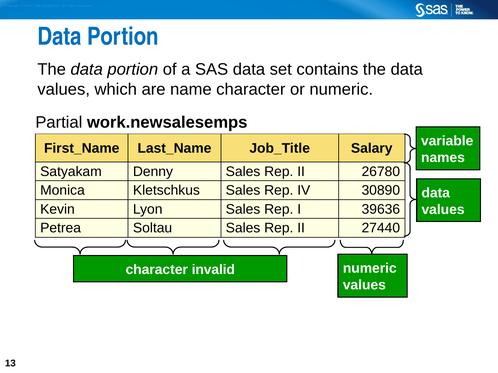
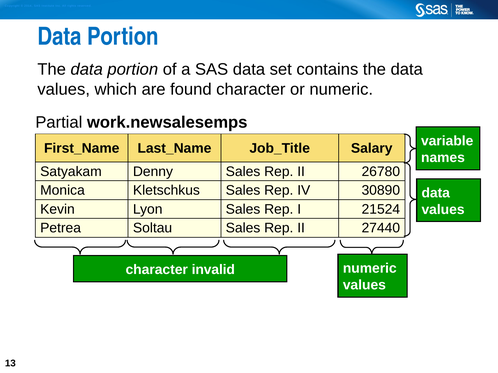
name: name -> found
39636: 39636 -> 21524
